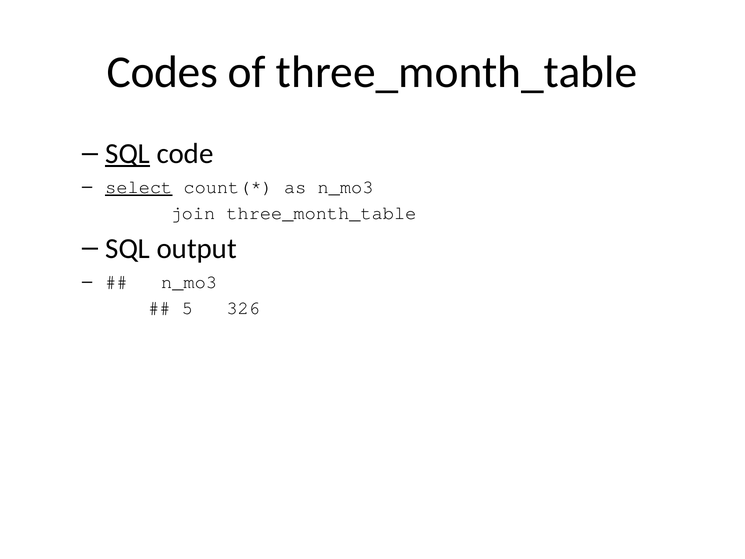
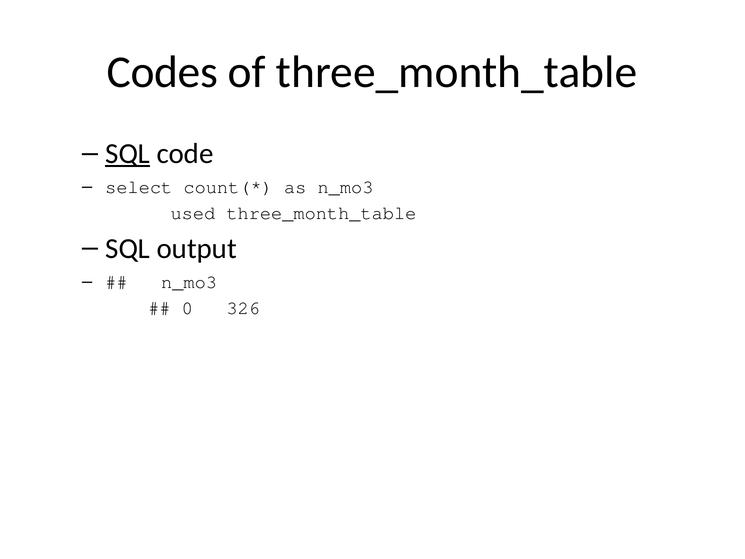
select underline: present -> none
join: join -> used
5: 5 -> 0
